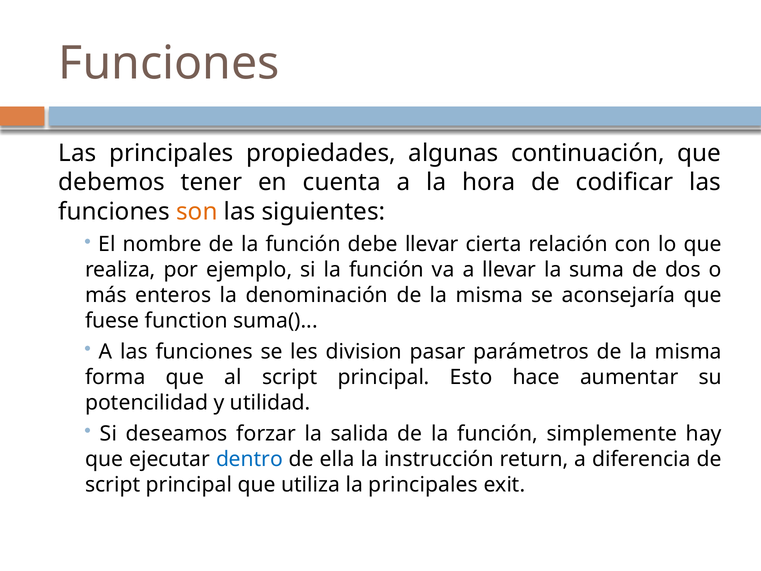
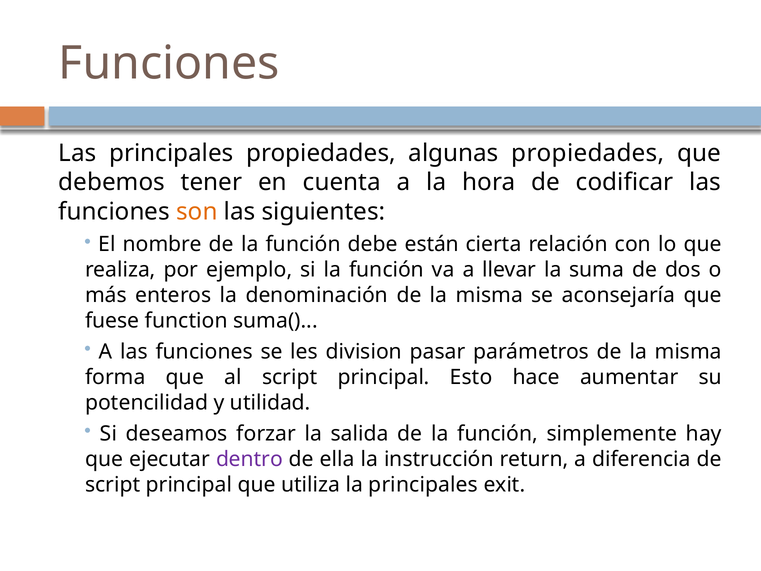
algunas continuación: continuación -> propiedades
debe llevar: llevar -> están
dentro colour: blue -> purple
